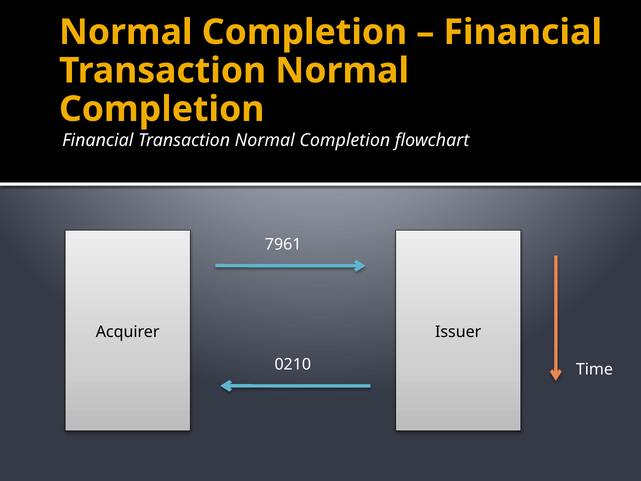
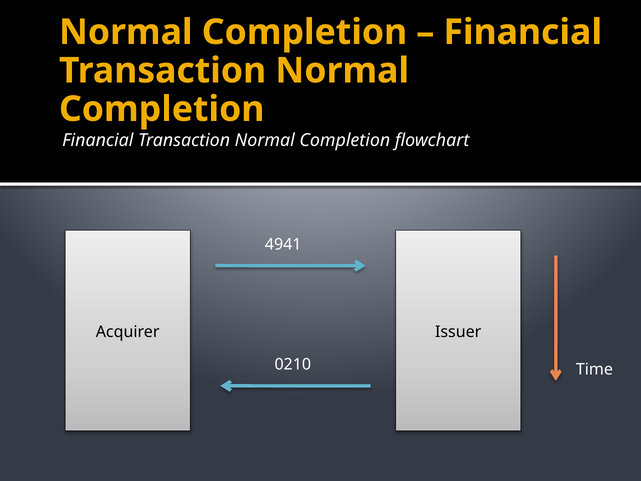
7961: 7961 -> 4941
